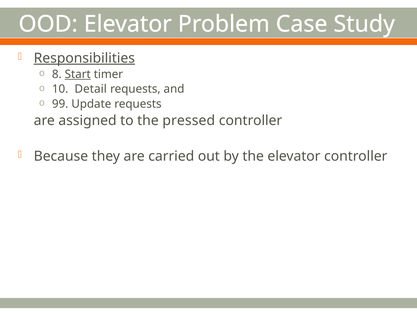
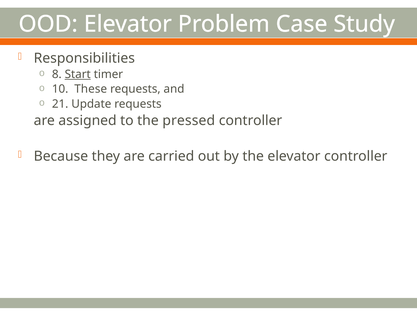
Responsibilities underline: present -> none
Detail: Detail -> These
99: 99 -> 21
